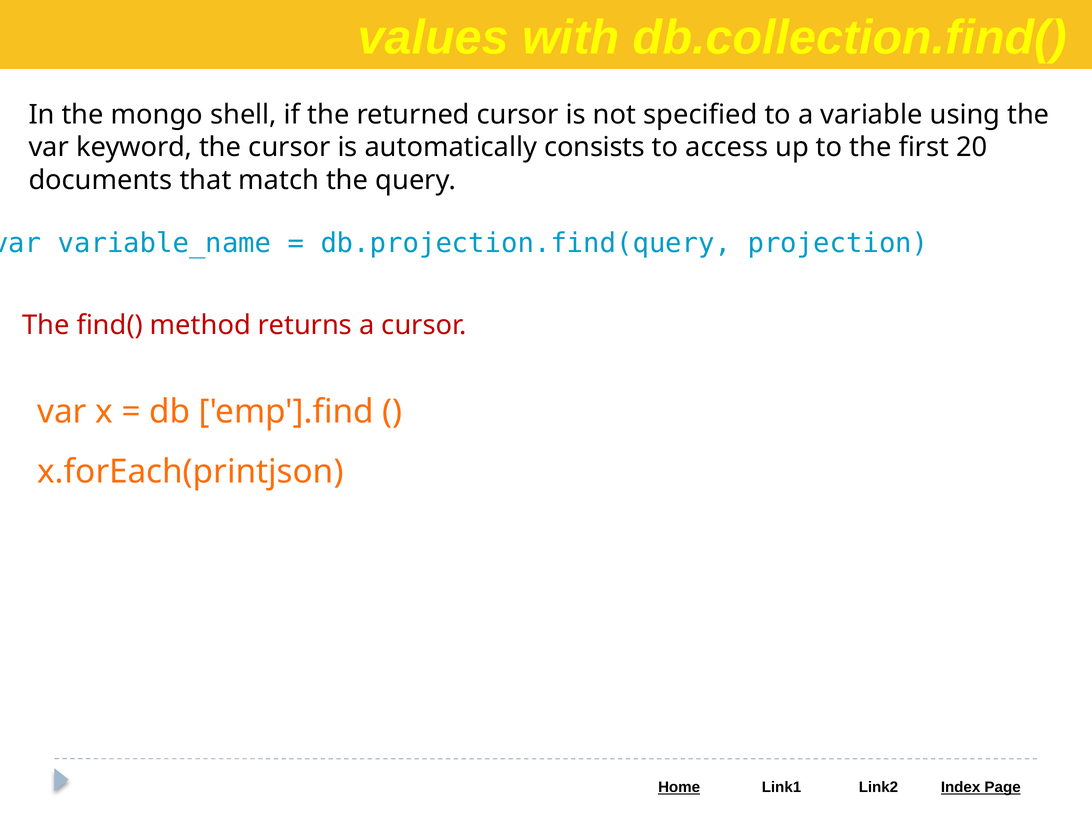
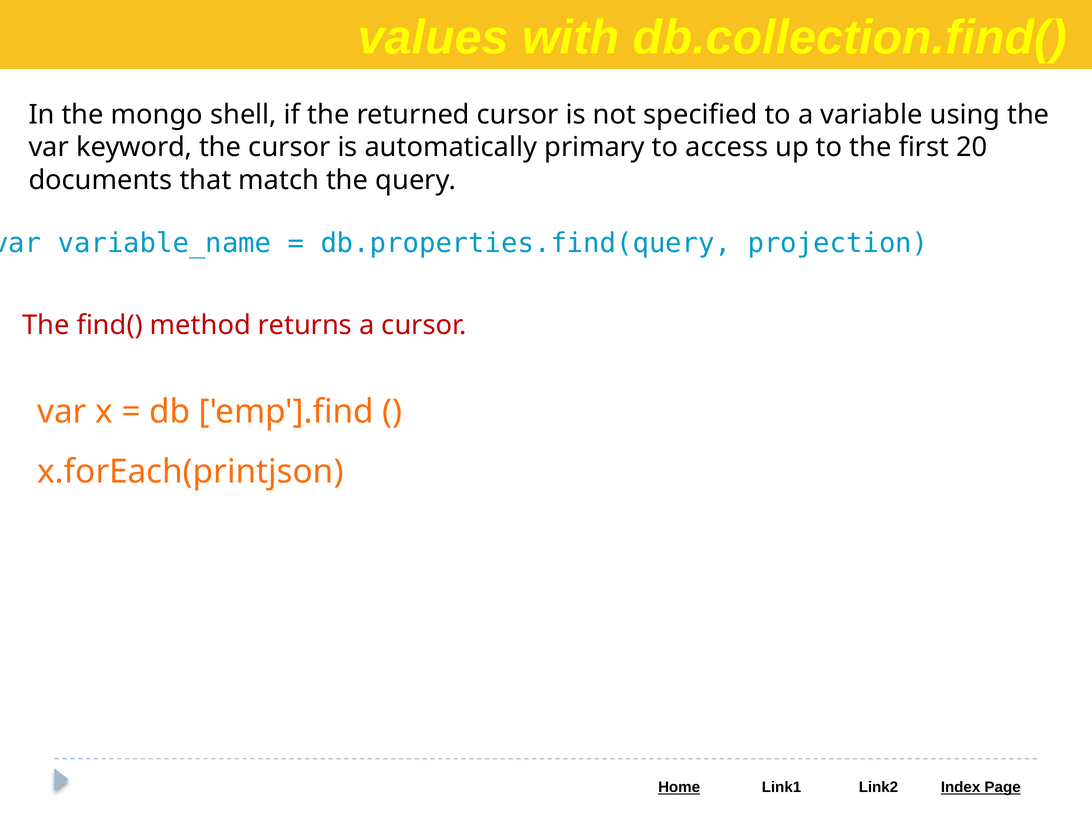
consists: consists -> primary
db.projection.find(query: db.projection.find(query -> db.properties.find(query
